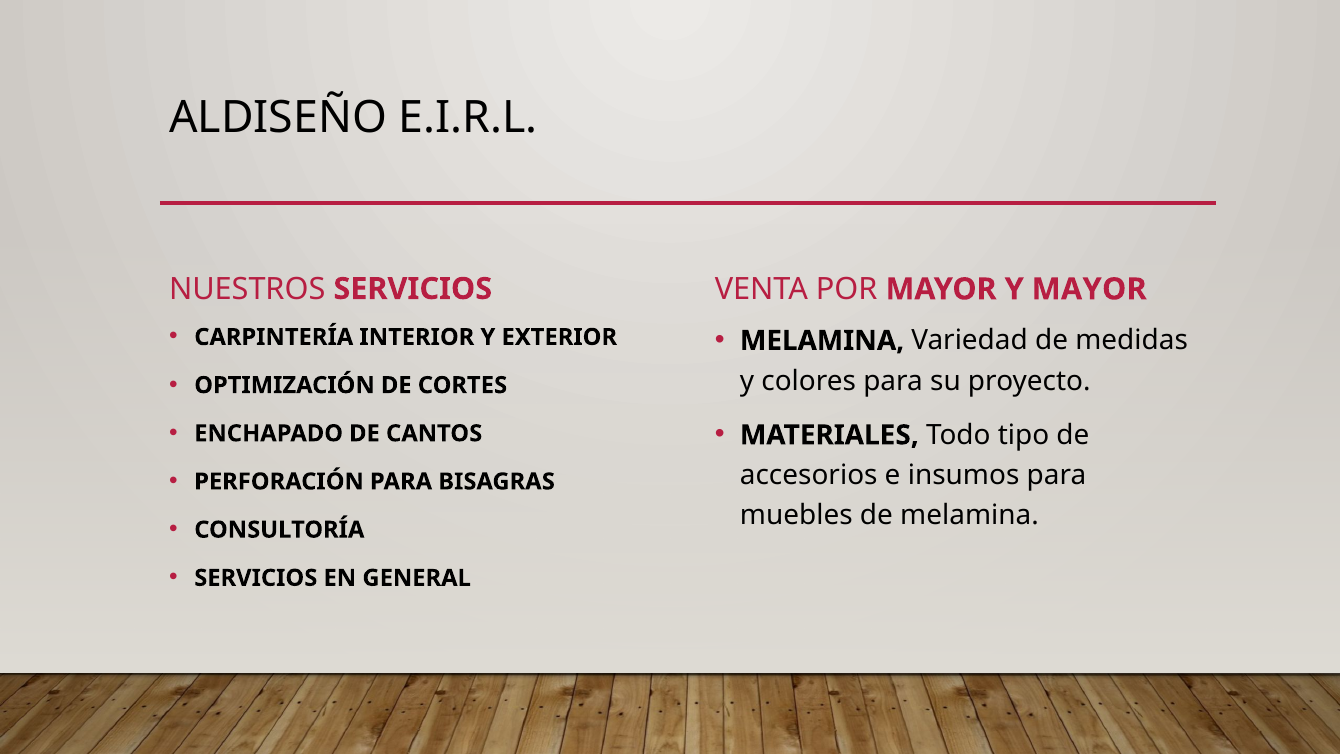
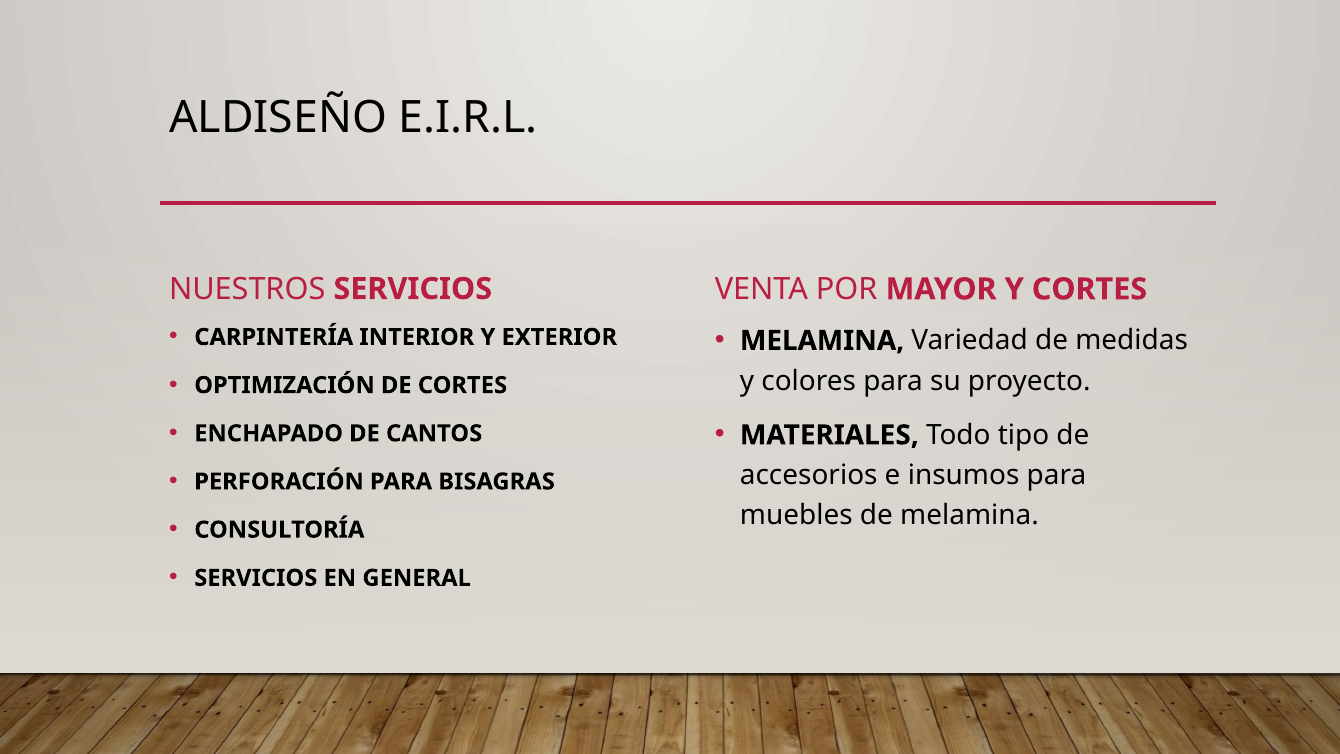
Y MAYOR: MAYOR -> CORTES
